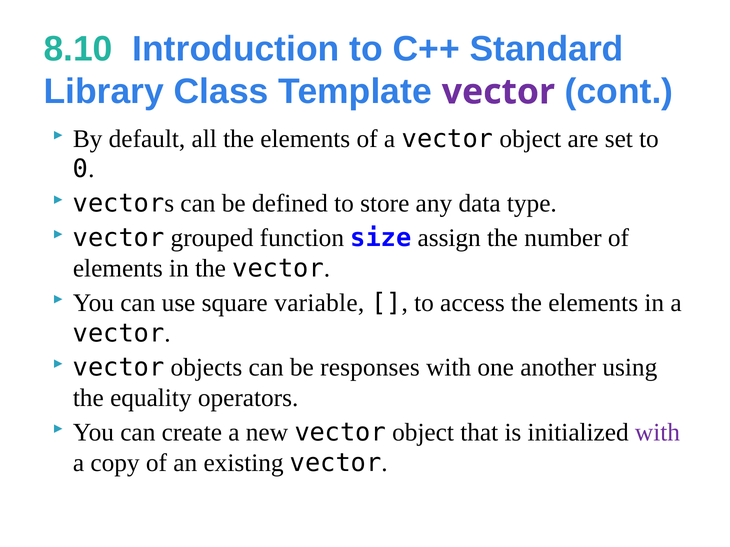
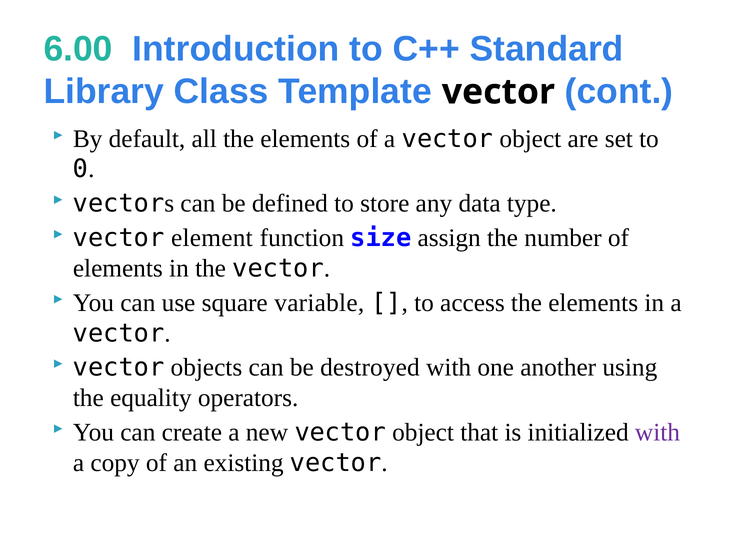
8.10: 8.10 -> 6.00
vector at (498, 92) colour: purple -> black
grouped: grouped -> element
responses: responses -> destroyed
